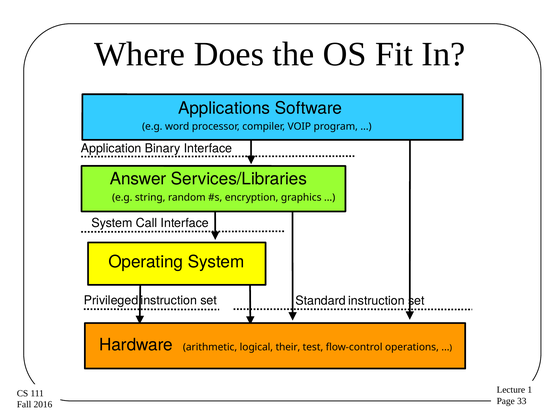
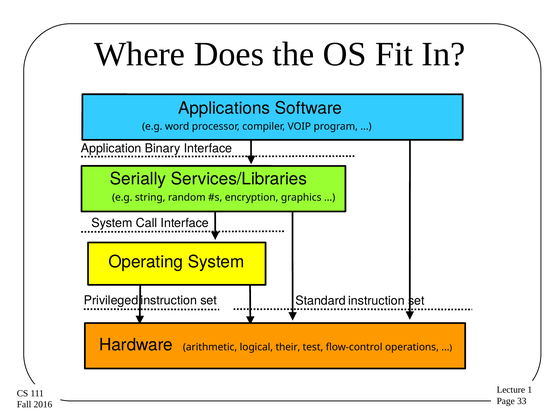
Answer: Answer -> Serially
